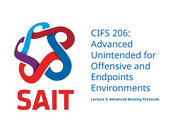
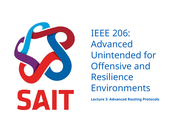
CIFS: CIFS -> IEEE
Endpoints: Endpoints -> Resilience
